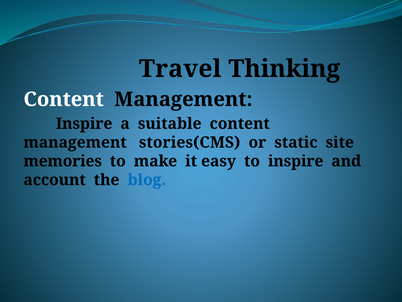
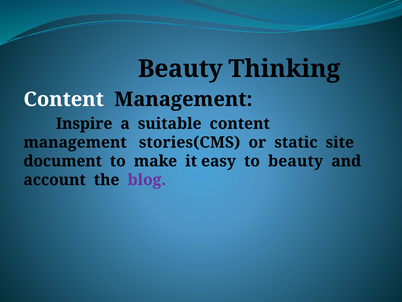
Travel at (180, 69): Travel -> Beauty
memories: memories -> document
to inspire: inspire -> beauty
blog colour: blue -> purple
